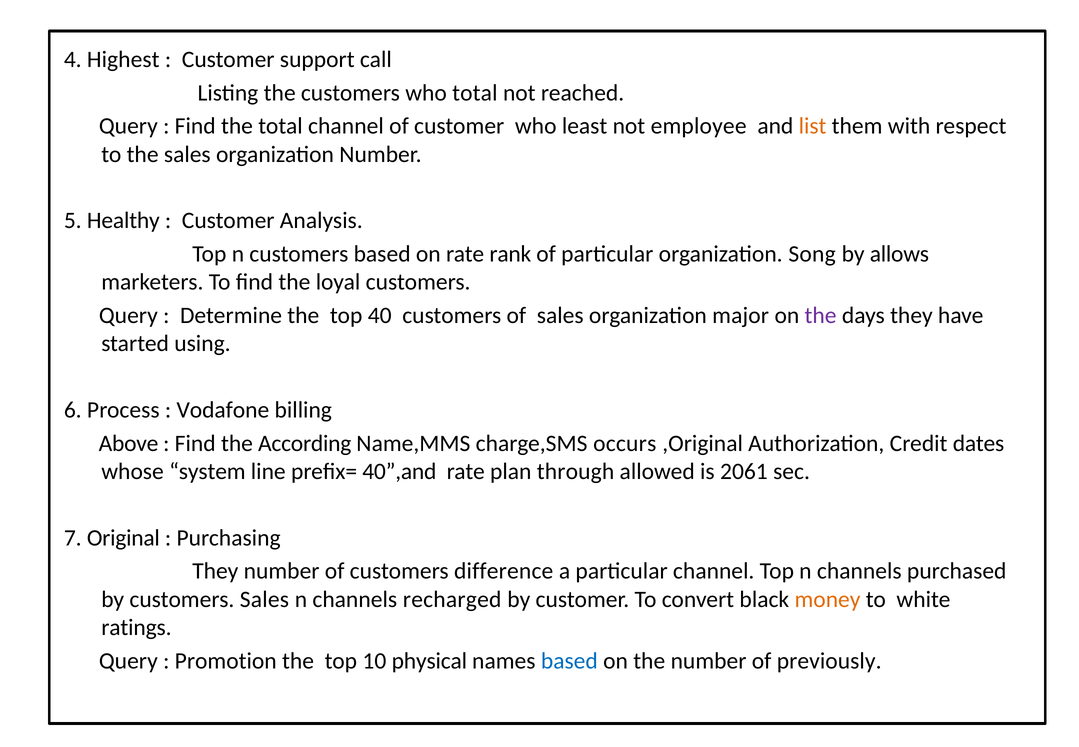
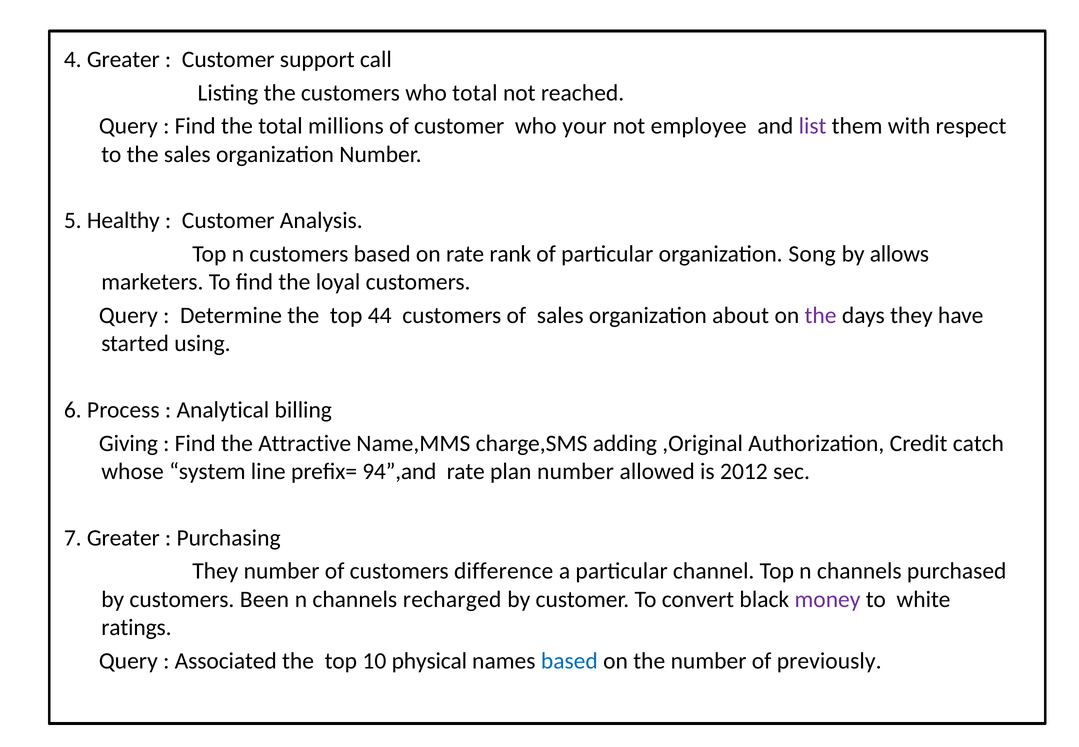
4 Highest: Highest -> Greater
total channel: channel -> millions
least: least -> your
list colour: orange -> purple
40: 40 -> 44
major: major -> about
Vodafone: Vodafone -> Analytical
Above: Above -> Giving
According: According -> Attractive
occurs: occurs -> adding
dates: dates -> catch
40”,and: 40”,and -> 94”,and
plan through: through -> number
2061: 2061 -> 2012
7 Original: Original -> Greater
customers Sales: Sales -> Been
money colour: orange -> purple
Promotion: Promotion -> Associated
